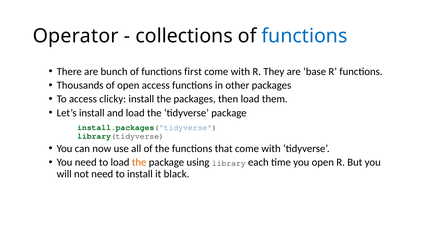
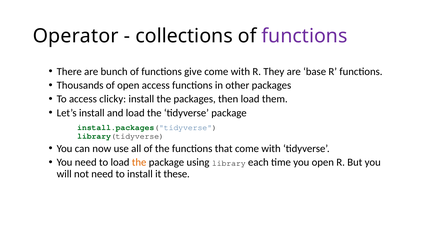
functions at (305, 36) colour: blue -> purple
first: first -> give
black: black -> these
